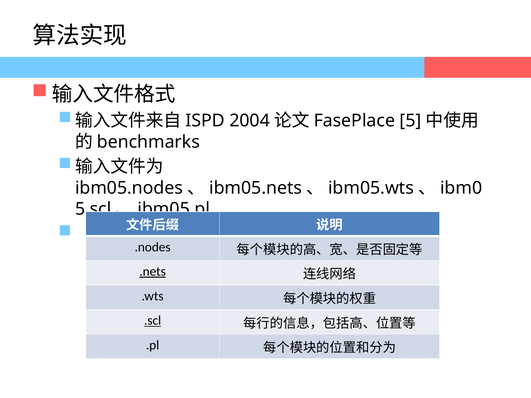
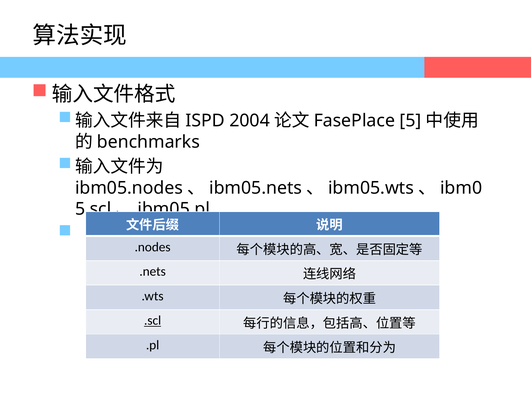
.nets underline: present -> none
